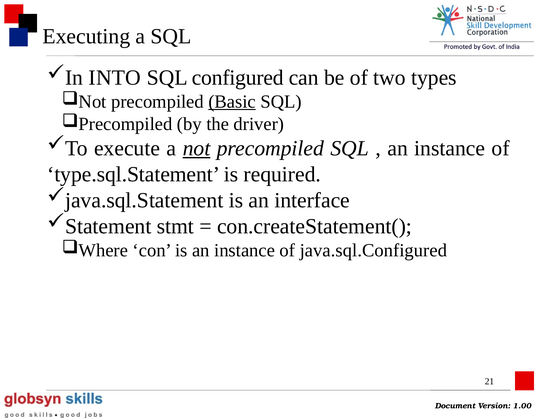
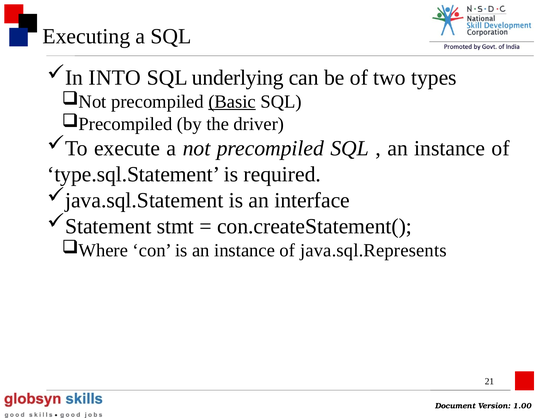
configured: configured -> underlying
not underline: present -> none
java.sql.Configured: java.sql.Configured -> java.sql.Represents
